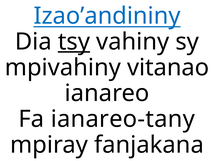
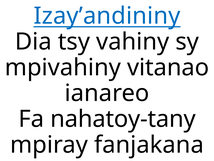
Izao’andininy: Izao’andininy -> Izay’andininy
tsy underline: present -> none
ianareo-tany: ianareo-tany -> nahatoy-tany
